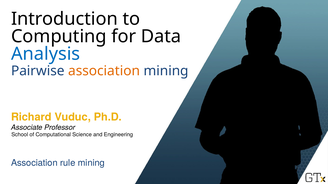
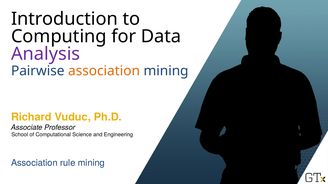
Analysis colour: blue -> purple
